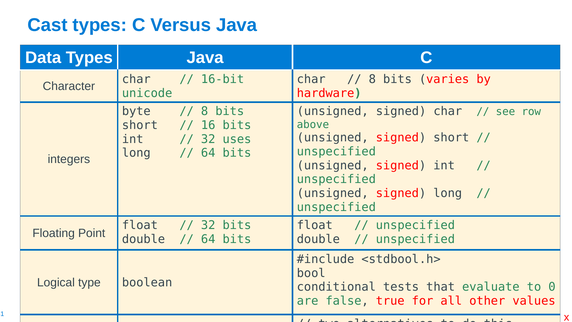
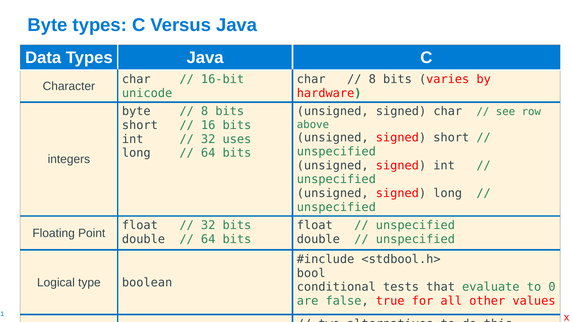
Cast at (48, 25): Cast -> Byte
